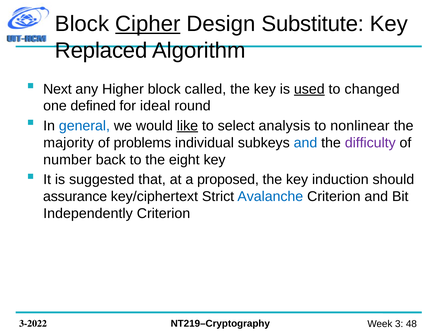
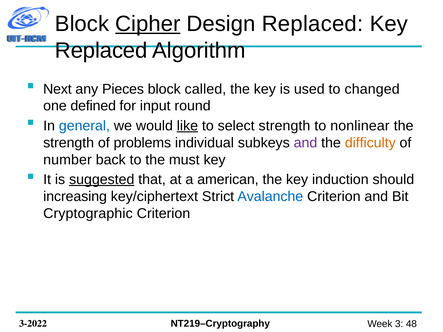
Design Substitute: Substitute -> Replaced
Higher: Higher -> Pieces
used underline: present -> none
ideal: ideal -> input
select analysis: analysis -> strength
majority at (69, 143): majority -> strength
and at (305, 143) colour: blue -> purple
difficulty colour: purple -> orange
eight: eight -> must
suggested underline: none -> present
proposed: proposed -> american
assurance: assurance -> increasing
Independently: Independently -> Cryptographic
